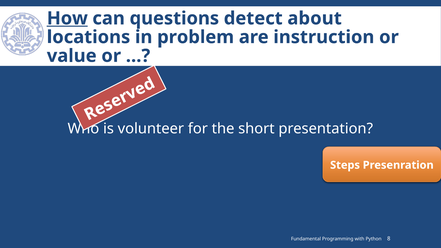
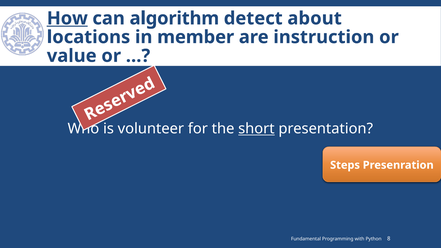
questions: questions -> algorithm
problem: problem -> member
short underline: none -> present
